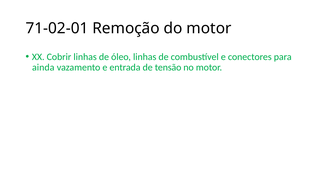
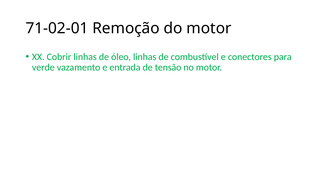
ainda: ainda -> verde
